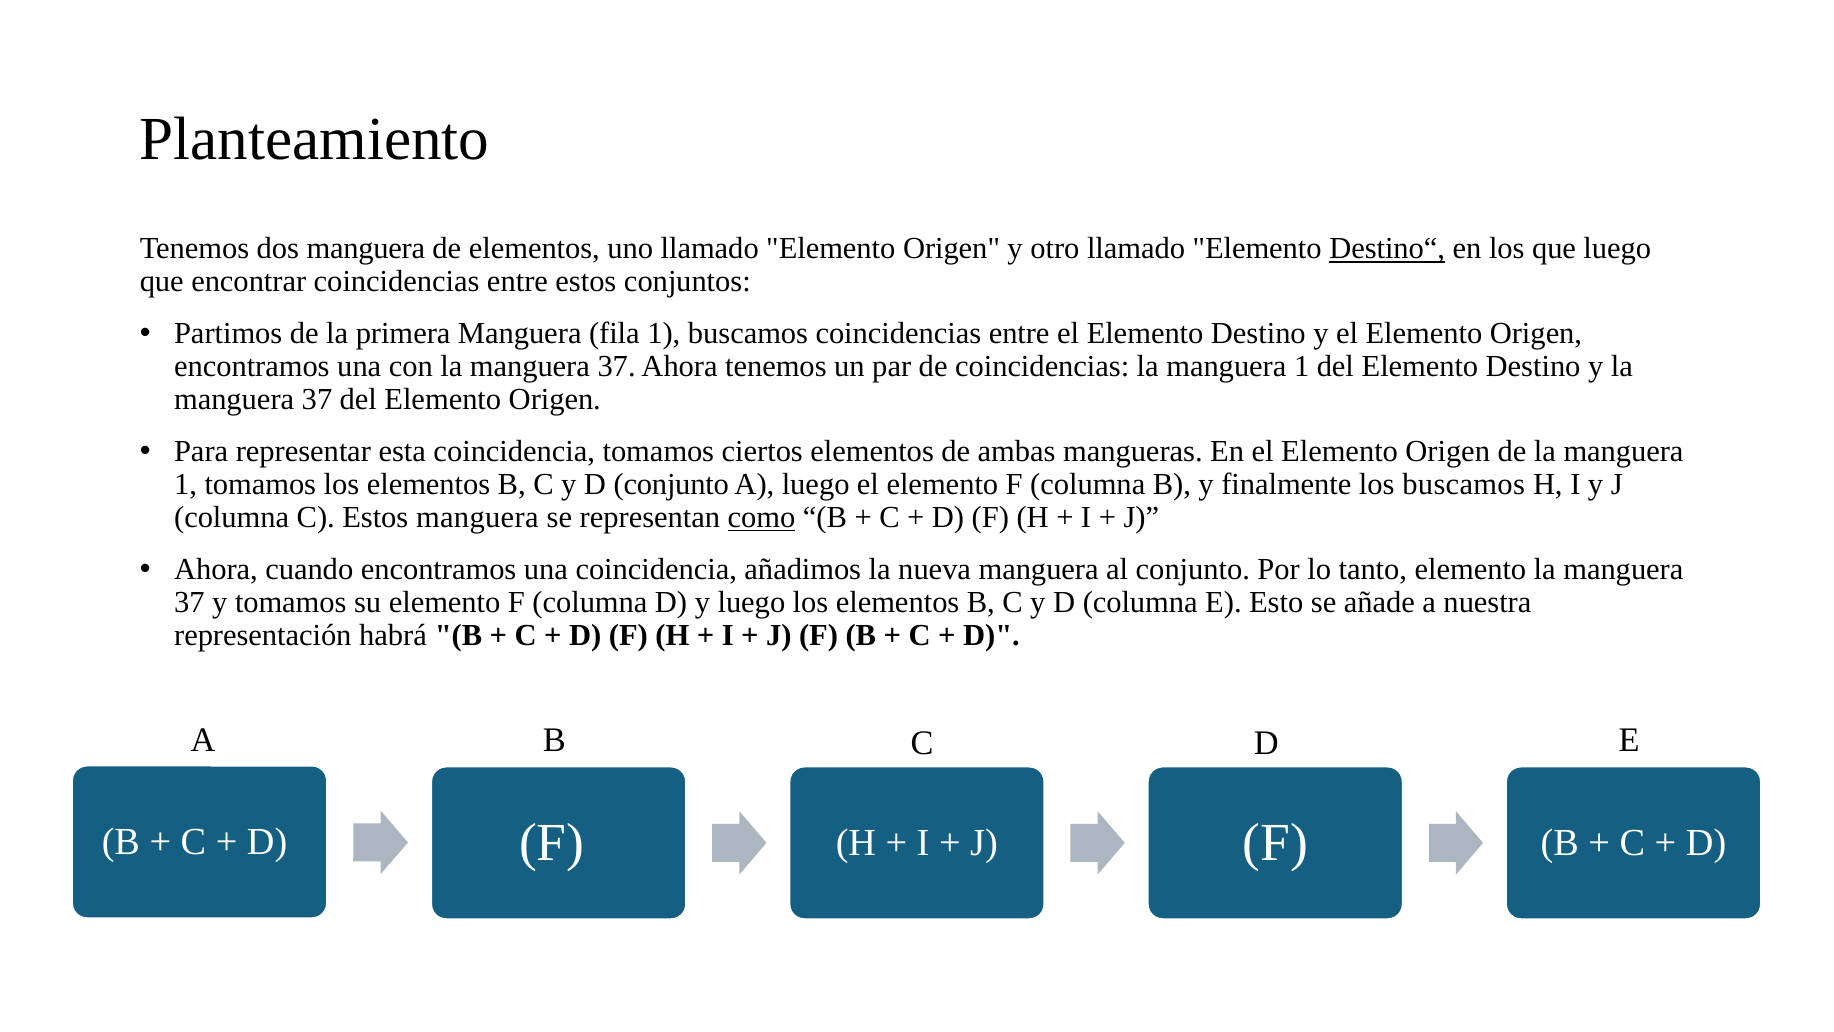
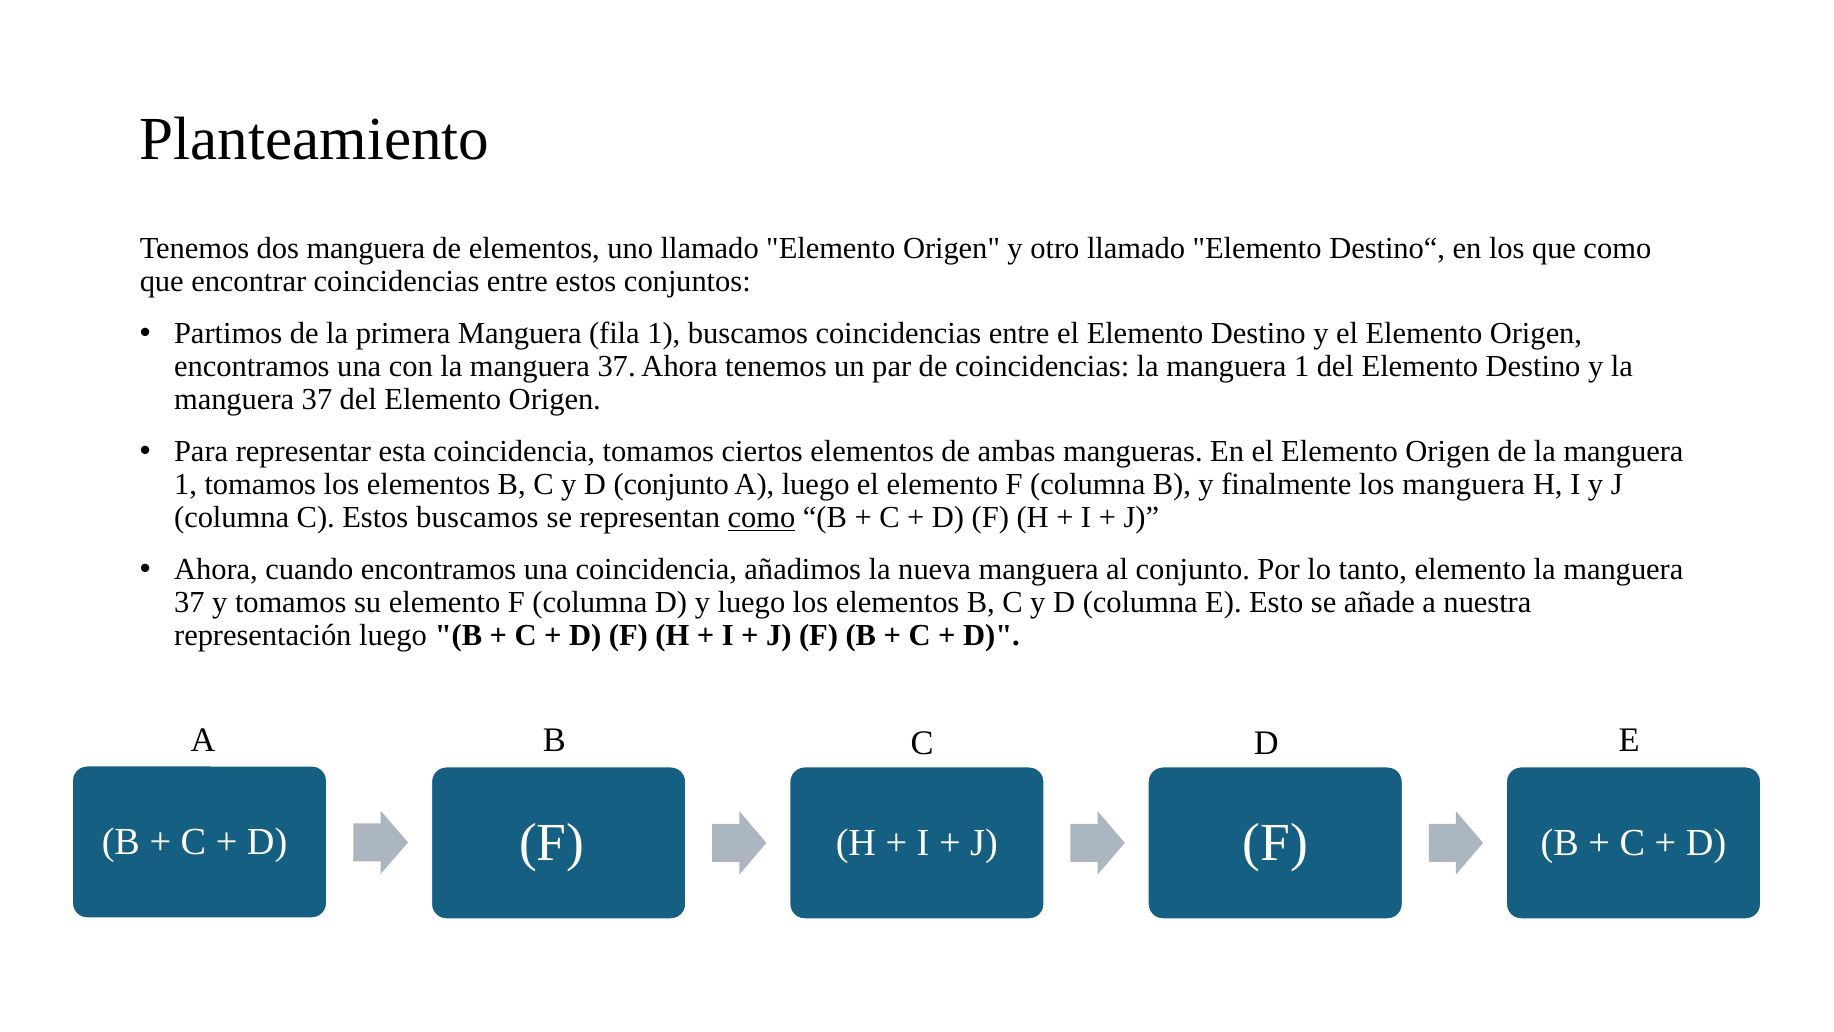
Destino“ underline: present -> none
que luego: luego -> como
los buscamos: buscamos -> manguera
Estos manguera: manguera -> buscamos
representación habrá: habrá -> luego
